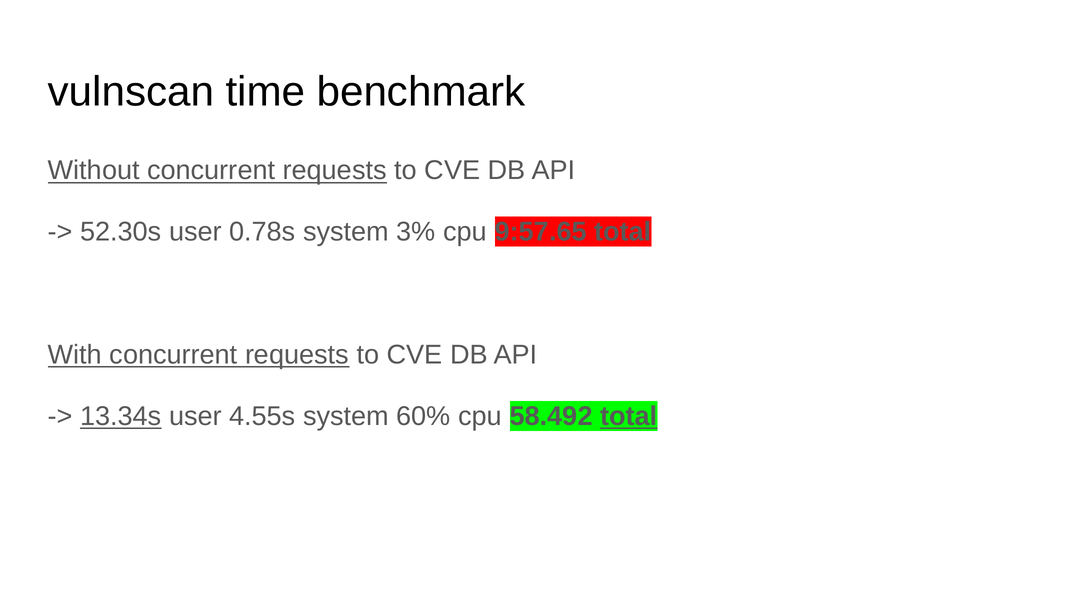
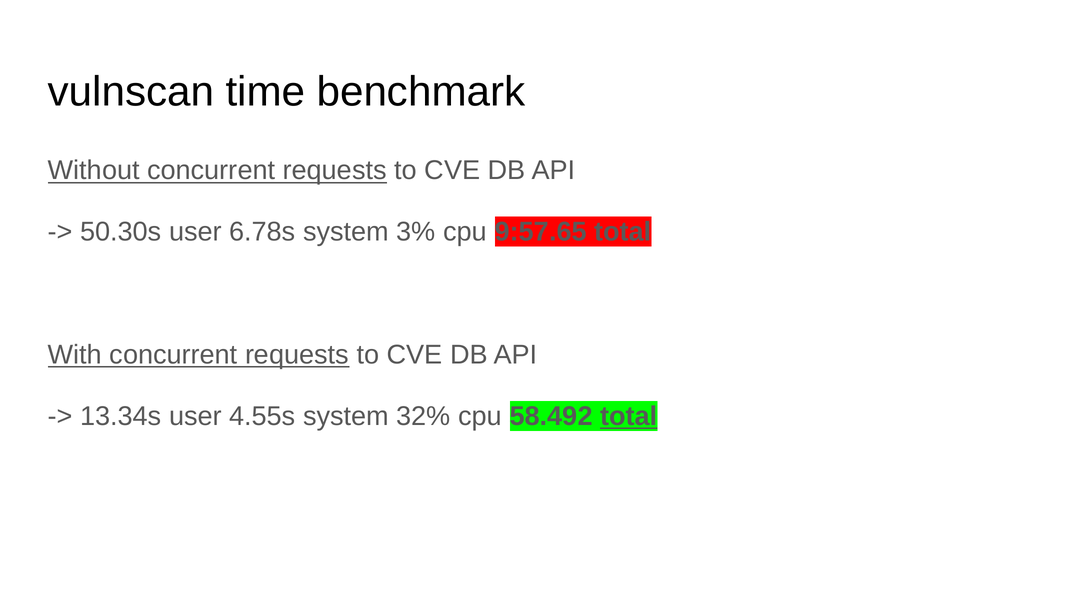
52.30s: 52.30s -> 50.30s
0.78s: 0.78s -> 6.78s
13.34s underline: present -> none
60%: 60% -> 32%
